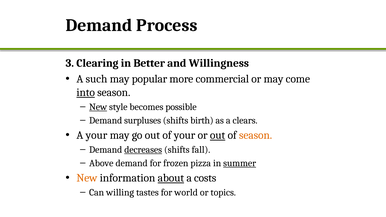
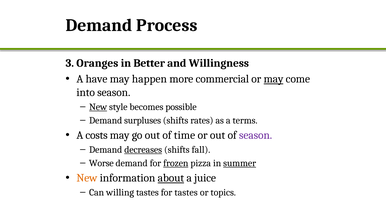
Clearing: Clearing -> Oranges
such: such -> have
popular: popular -> happen
may at (274, 79) underline: none -> present
into underline: present -> none
birth: birth -> rates
clears: clears -> terms
A your: your -> costs
of your: your -> time
out at (218, 135) underline: present -> none
season at (256, 135) colour: orange -> purple
Above: Above -> Worse
frozen underline: none -> present
costs: costs -> juice
for world: world -> tastes
